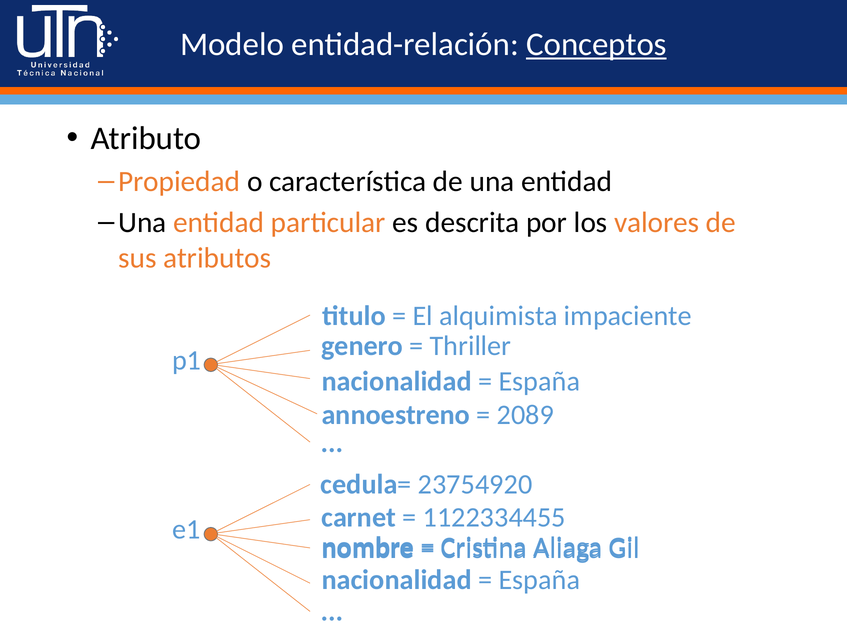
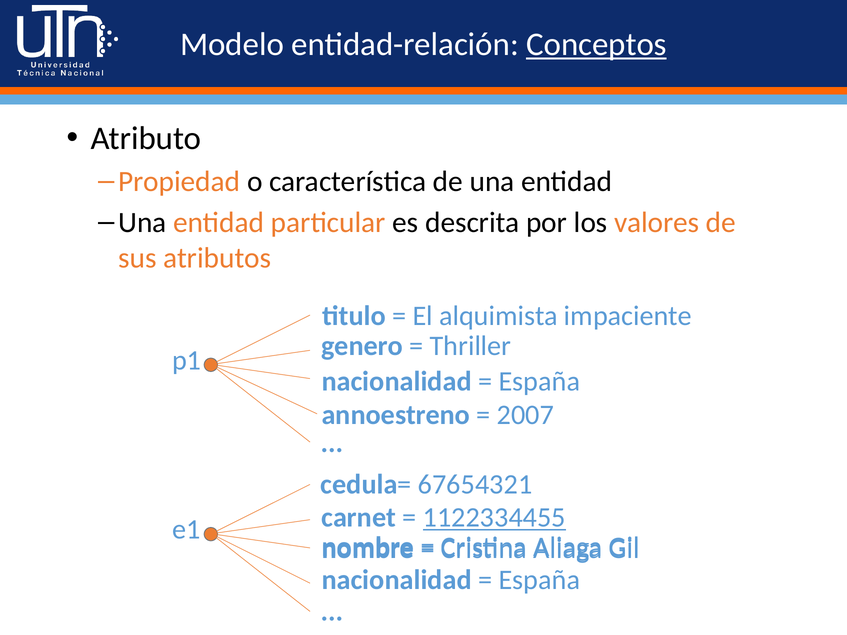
2089: 2089 -> 2007
23754920: 23754920 -> 67654321
1122334455 underline: none -> present
